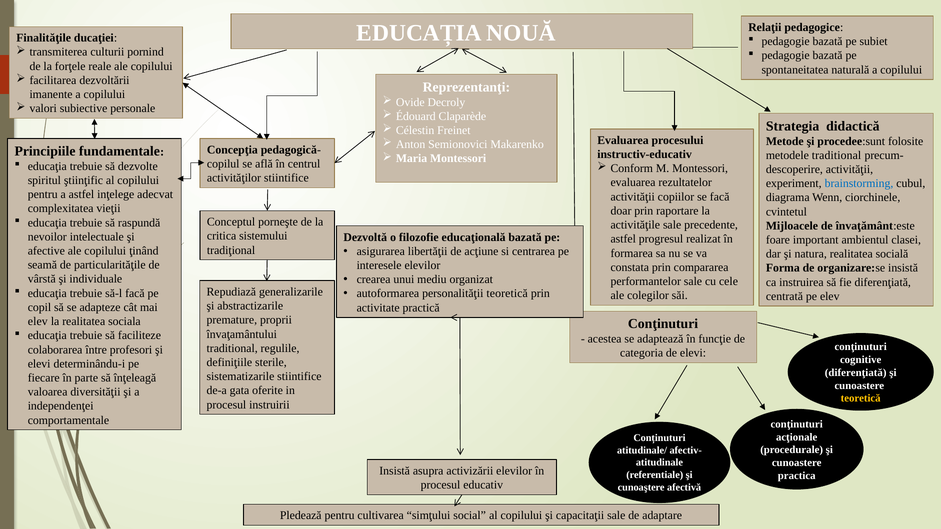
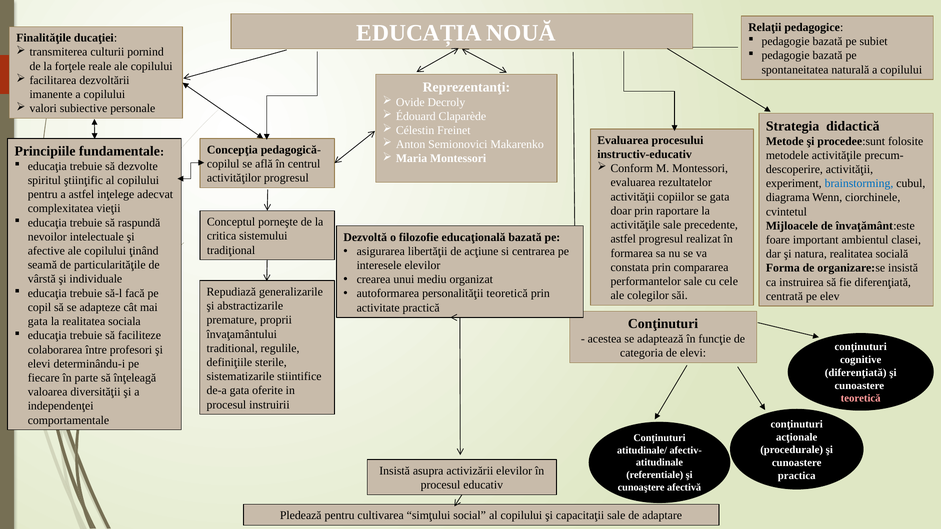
metodele traditional: traditional -> activităţile
activităţilor stiintifice: stiintifice -> progresul
se facă: facă -> gata
elev at (38, 322): elev -> gata
teoretică at (861, 399) colour: yellow -> pink
